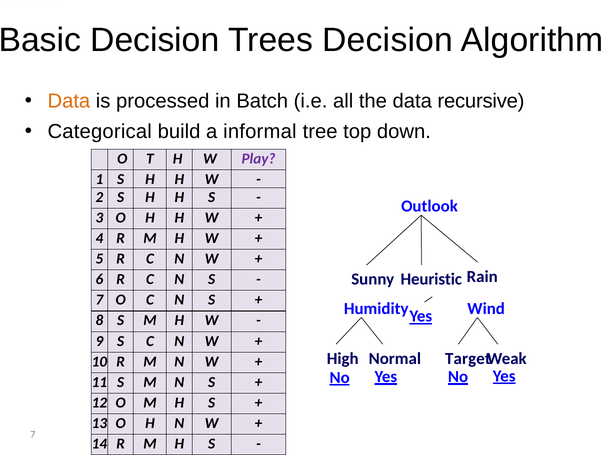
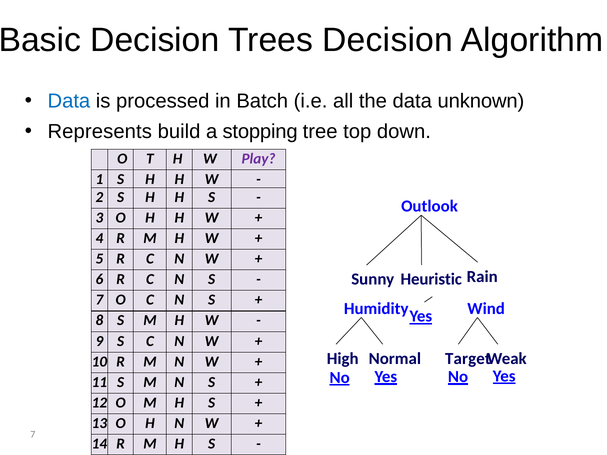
Data at (69, 101) colour: orange -> blue
recursive: recursive -> unknown
Categorical: Categorical -> Represents
informal: informal -> stopping
